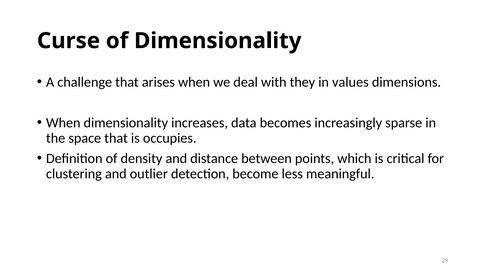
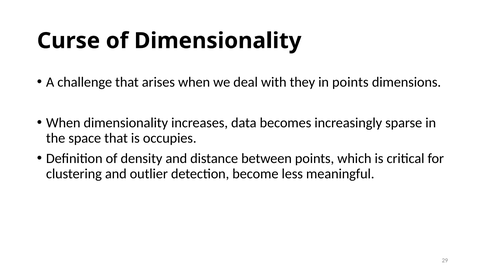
in values: values -> points
